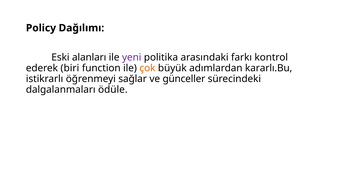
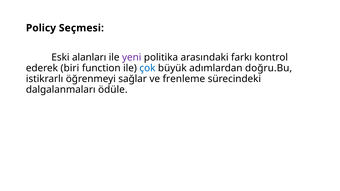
Dağılımı: Dağılımı -> Seçmesi
çok colour: orange -> blue
kararlı.Bu: kararlı.Bu -> doğru.Bu
günceller: günceller -> frenleme
